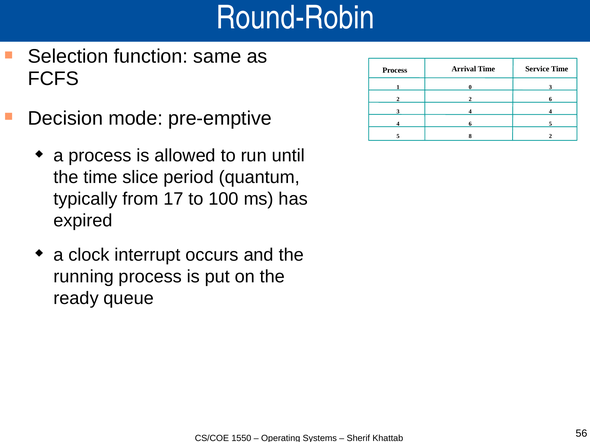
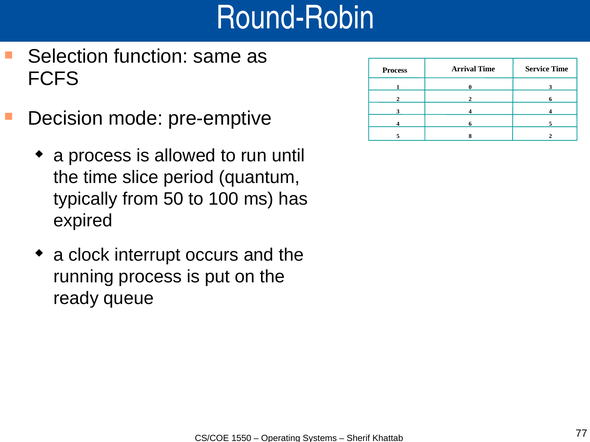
17: 17 -> 50
56: 56 -> 77
